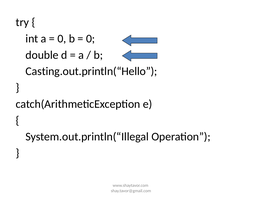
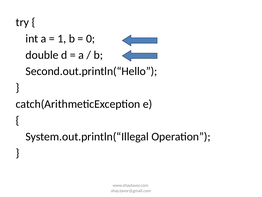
0 at (62, 39): 0 -> 1
Casting.out.println(“Hello: Casting.out.println(“Hello -> Second.out.println(“Hello
